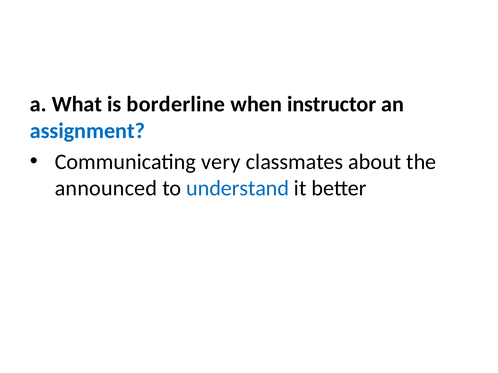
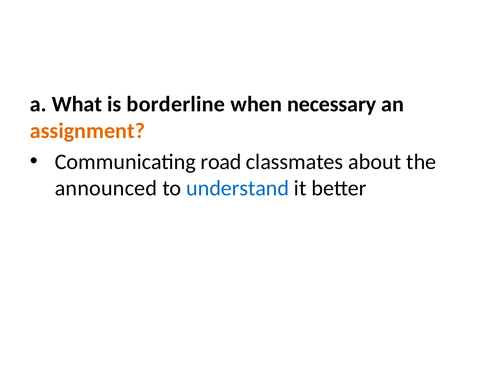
instructor: instructor -> necessary
assignment colour: blue -> orange
very: very -> road
